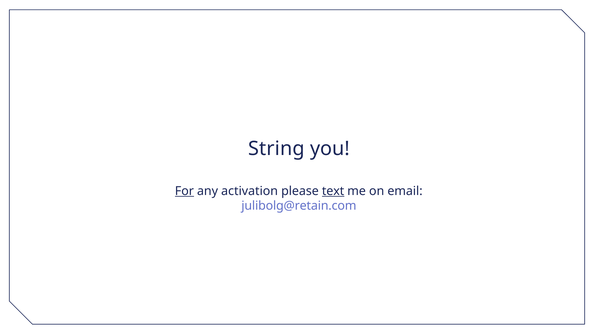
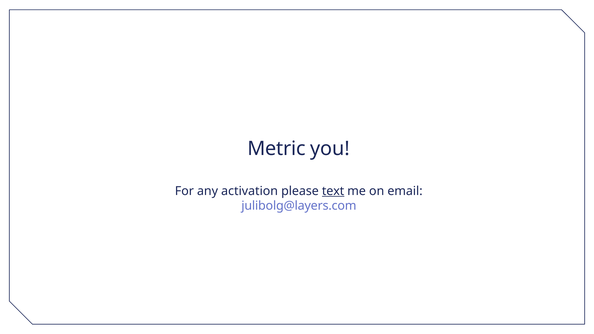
String: String -> Metric
For underline: present -> none
julibolg@retain.com: julibolg@retain.com -> julibolg@layers.com
